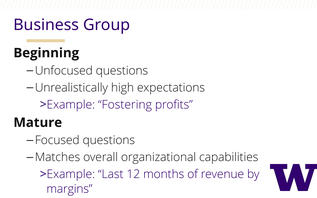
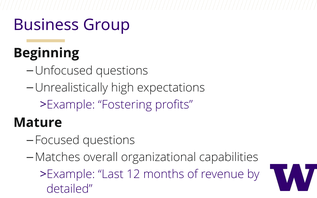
margins: margins -> detailed
